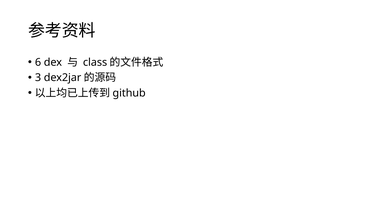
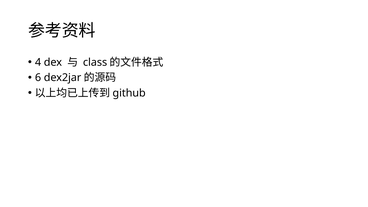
6: 6 -> 4
3: 3 -> 6
